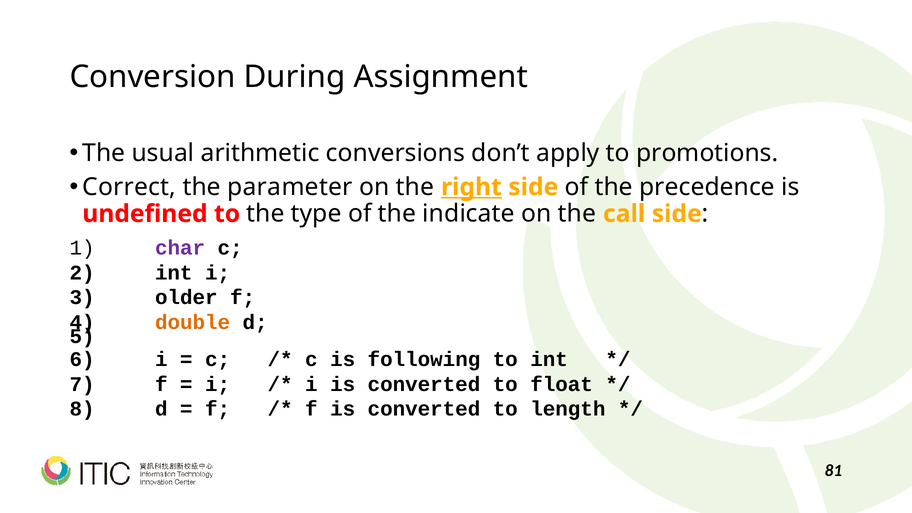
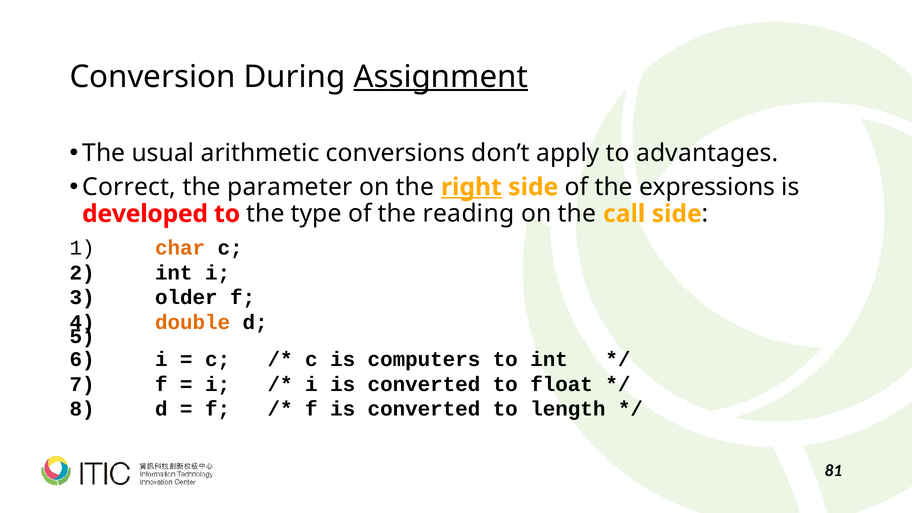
Assignment underline: none -> present
promotions: promotions -> advantages
precedence: precedence -> expressions
undefined: undefined -> developed
indicate: indicate -> reading
char colour: purple -> orange
following: following -> computers
